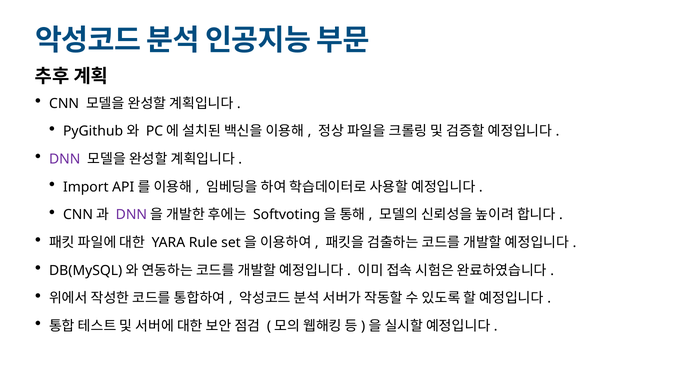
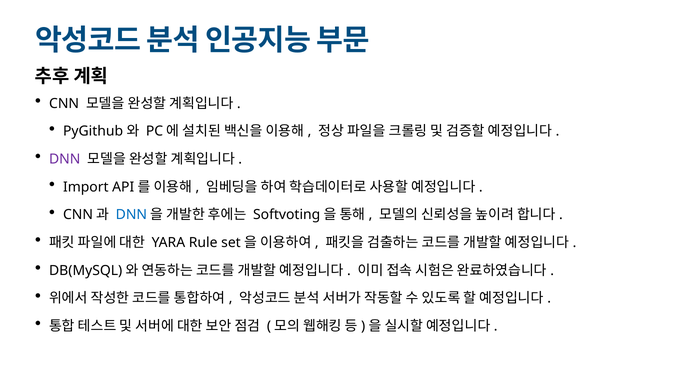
DNN at (131, 215) colour: purple -> blue
